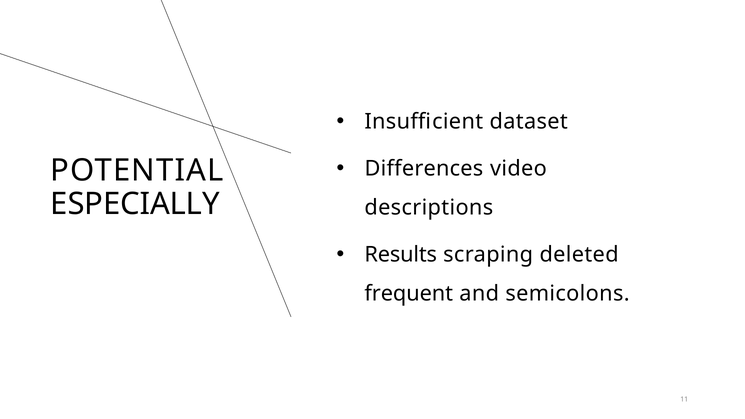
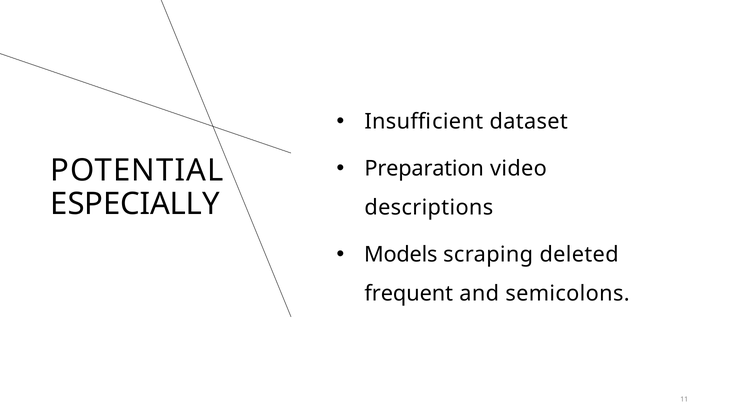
Differences: Differences -> Preparation
Results: Results -> Models
